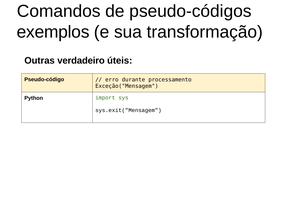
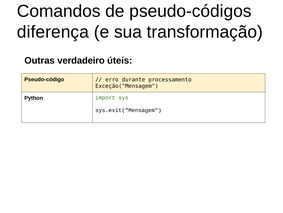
exemplos: exemplos -> diferença
